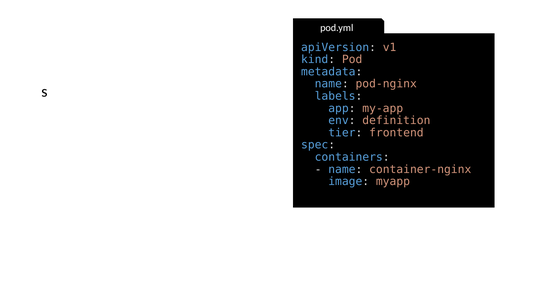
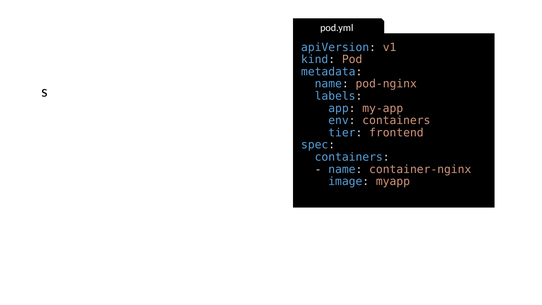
env definition: definition -> containers
